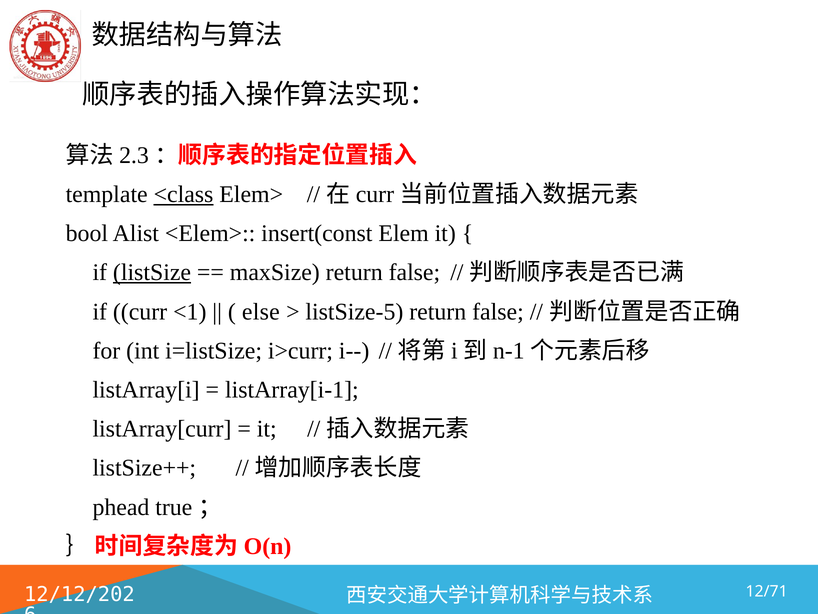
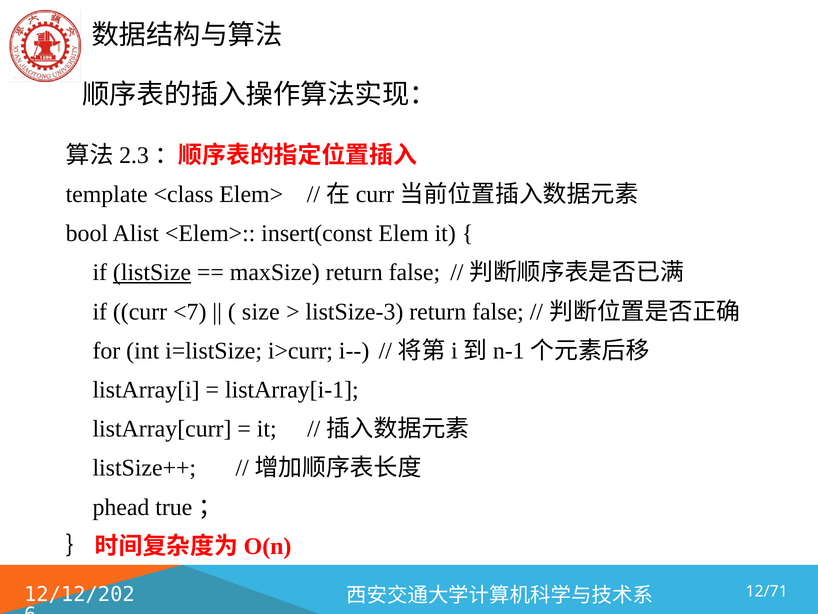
<class underline: present -> none
<1: <1 -> <7
else: else -> size
listSize-5: listSize-5 -> listSize-3
